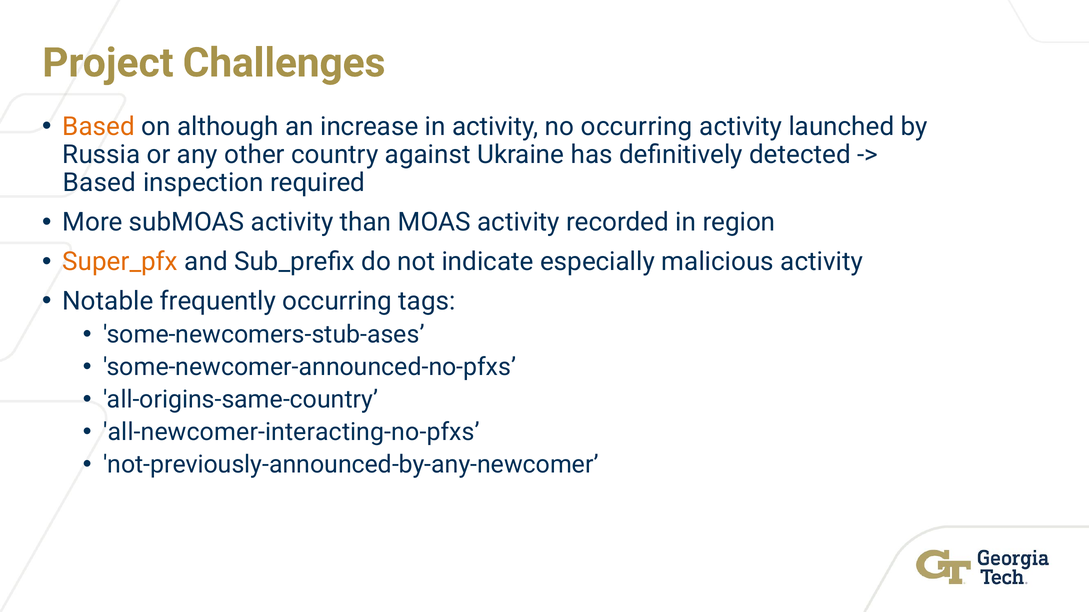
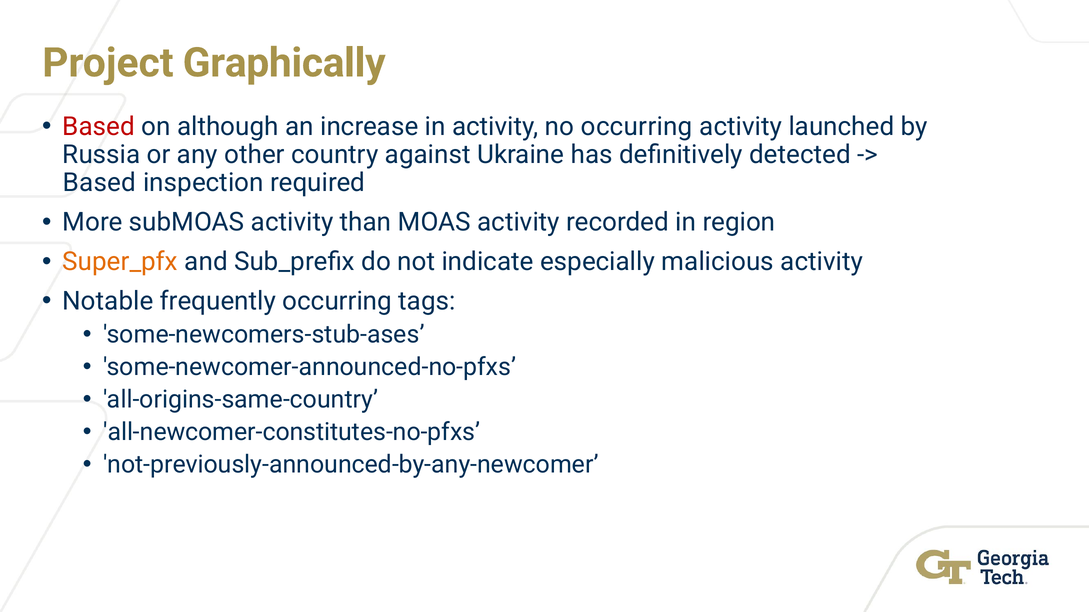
Challenges: Challenges -> Graphically
Based at (99, 127) colour: orange -> red
all-newcomer-interacting-no-pfxs: all-newcomer-interacting-no-pfxs -> all-newcomer-constitutes-no-pfxs
